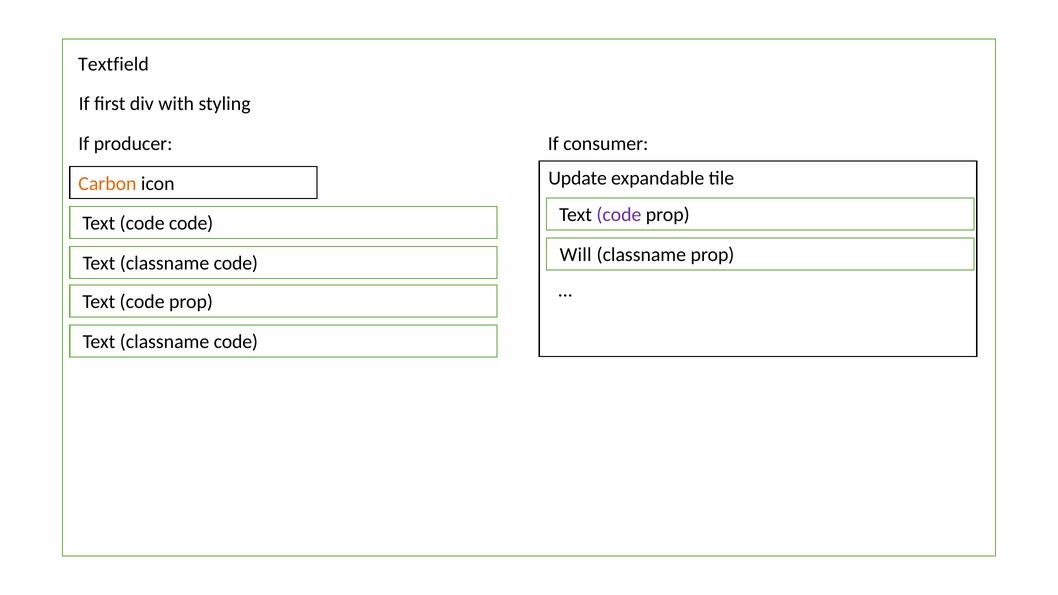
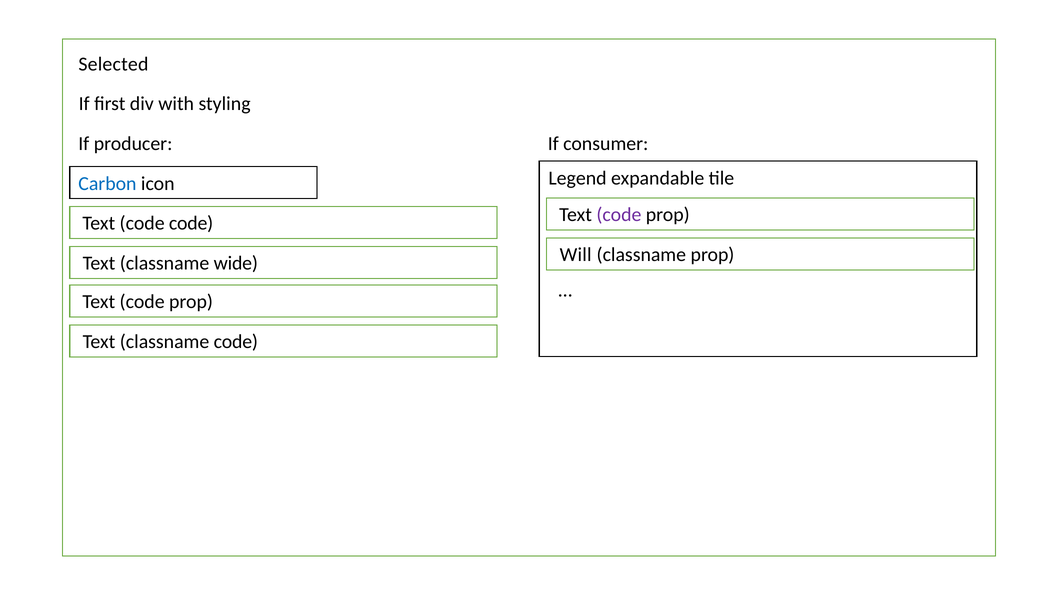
Textfield: Textfield -> Selected
Update: Update -> Legend
Carbon colour: orange -> blue
code at (236, 263): code -> wide
